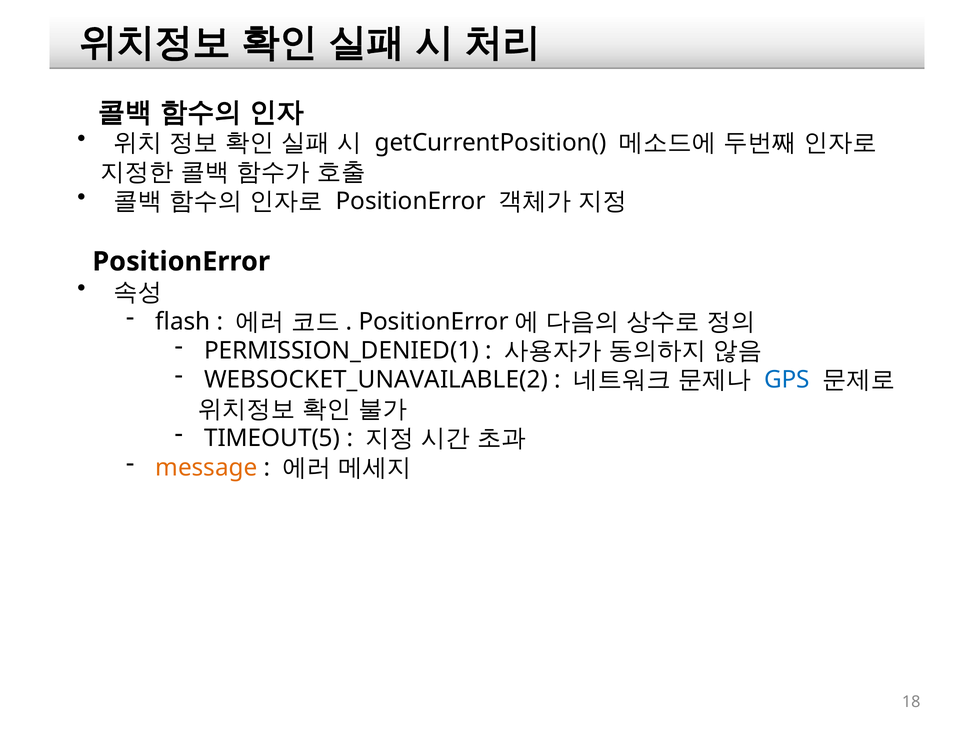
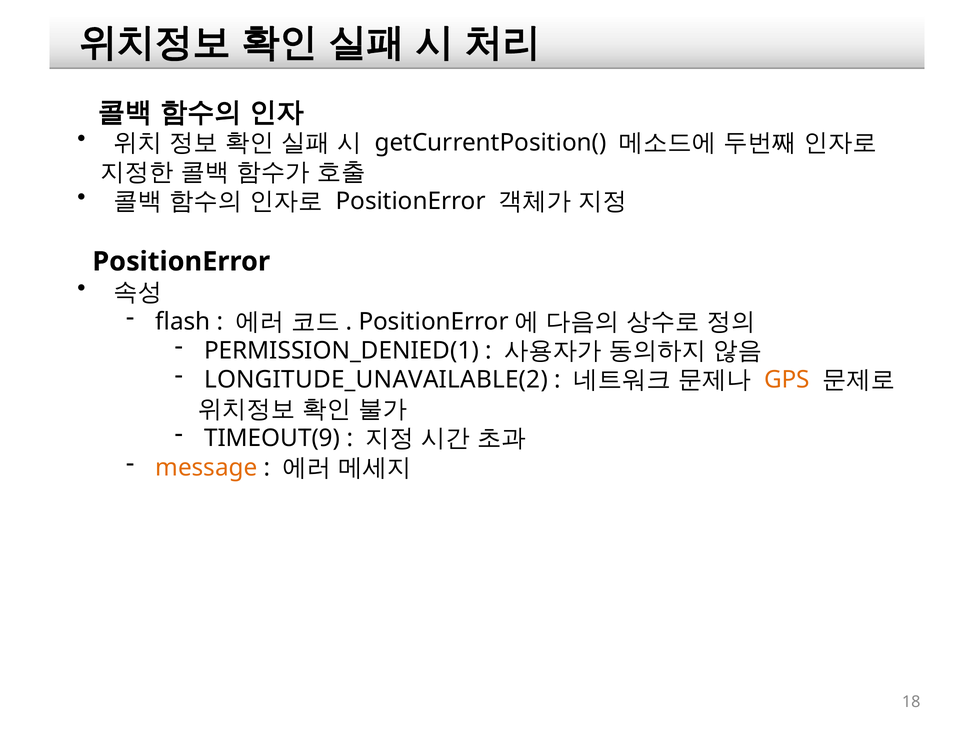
WEBSOCKET_UNAVAILABLE(2: WEBSOCKET_UNAVAILABLE(2 -> LONGITUDE_UNAVAILABLE(2
GPS colour: blue -> orange
TIMEOUT(5: TIMEOUT(5 -> TIMEOUT(9
